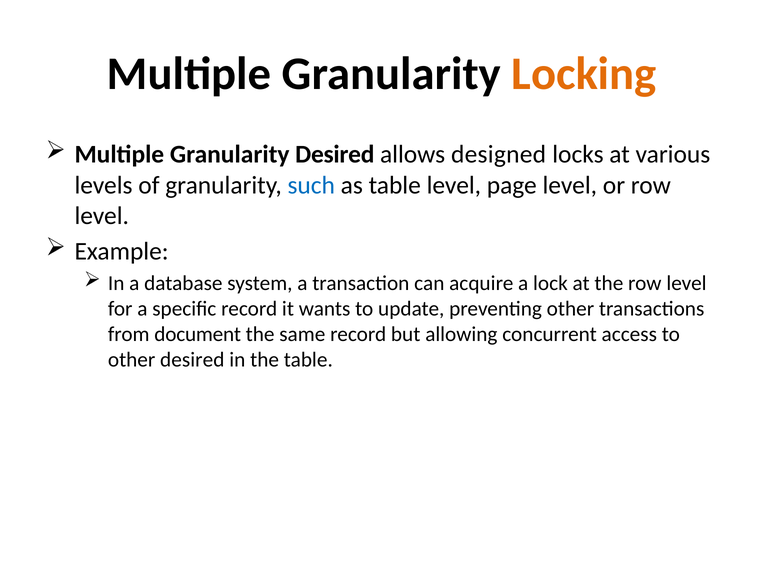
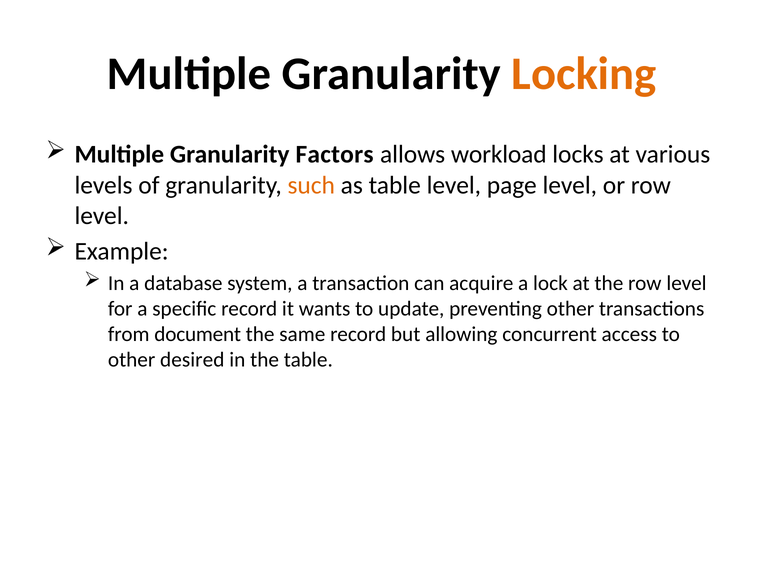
Granularity Desired: Desired -> Factors
designed: designed -> workload
such colour: blue -> orange
